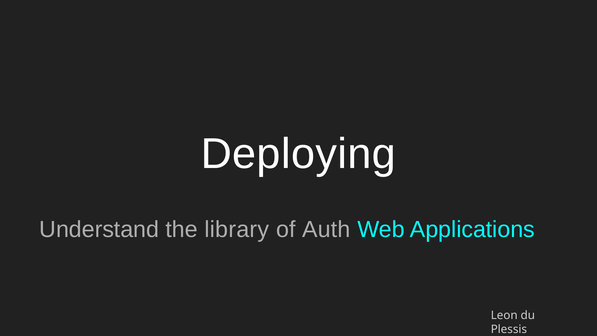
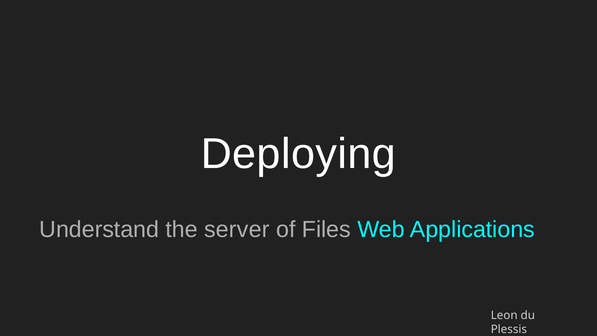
library: library -> server
Auth: Auth -> Files
